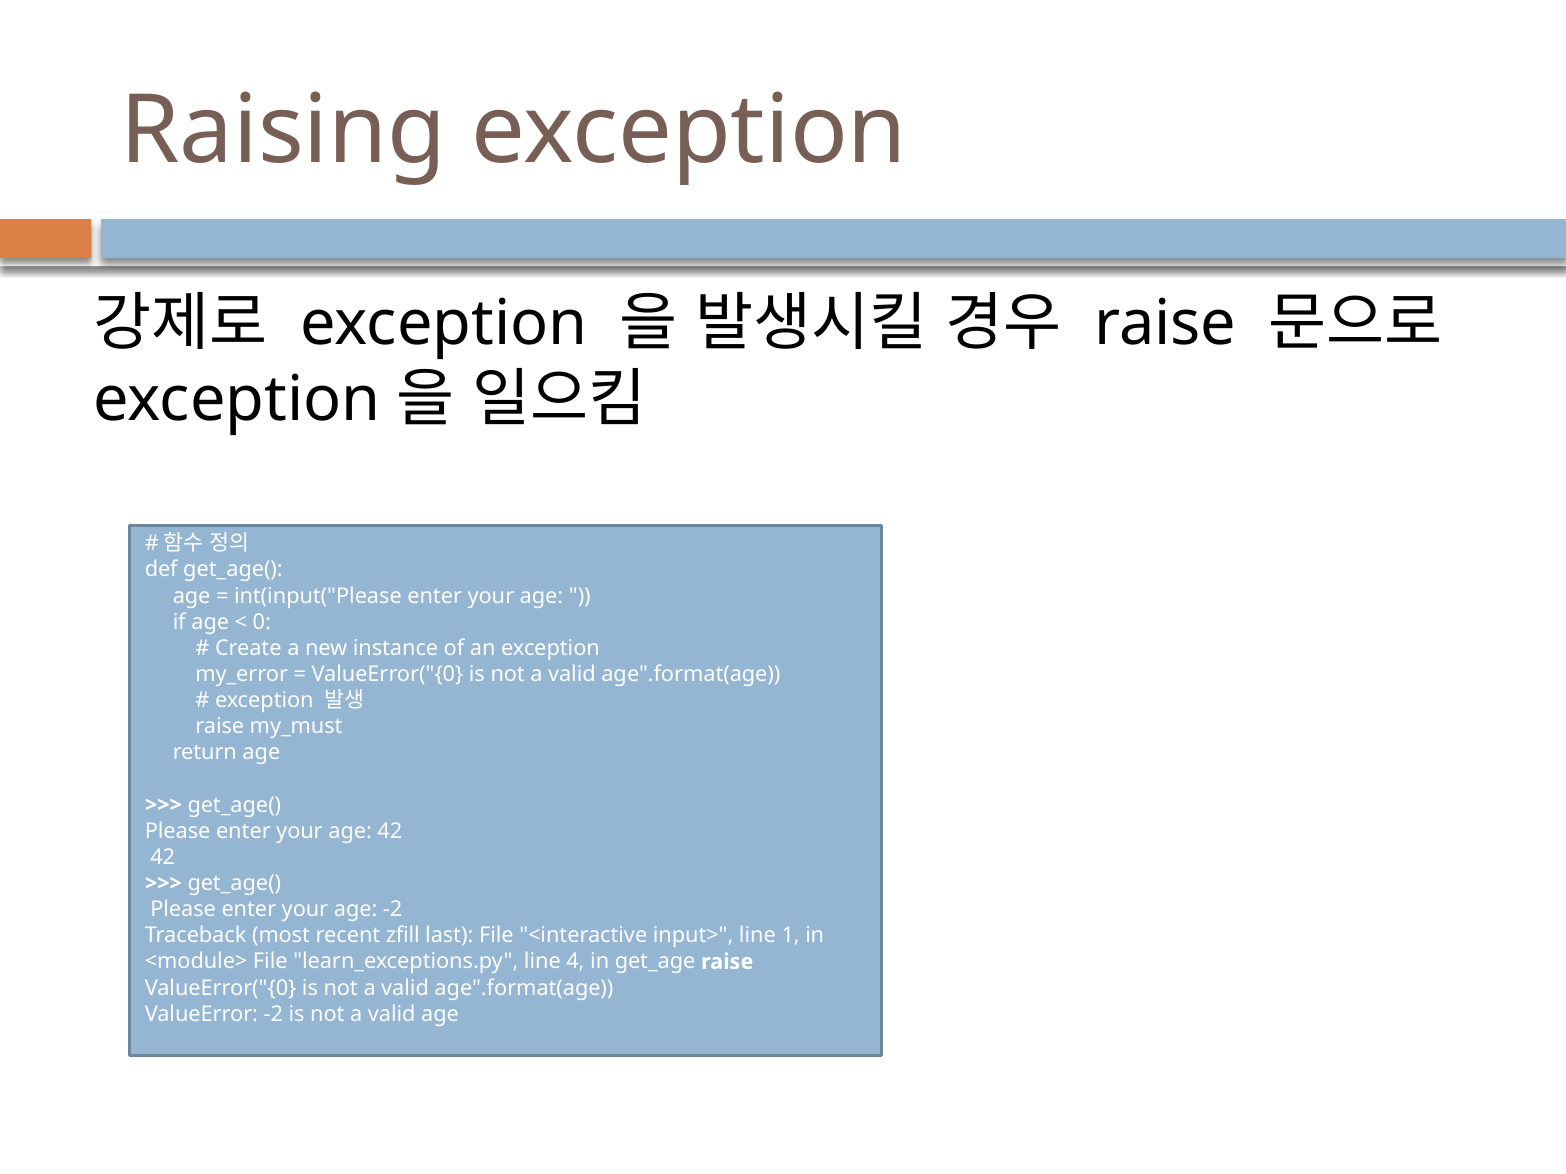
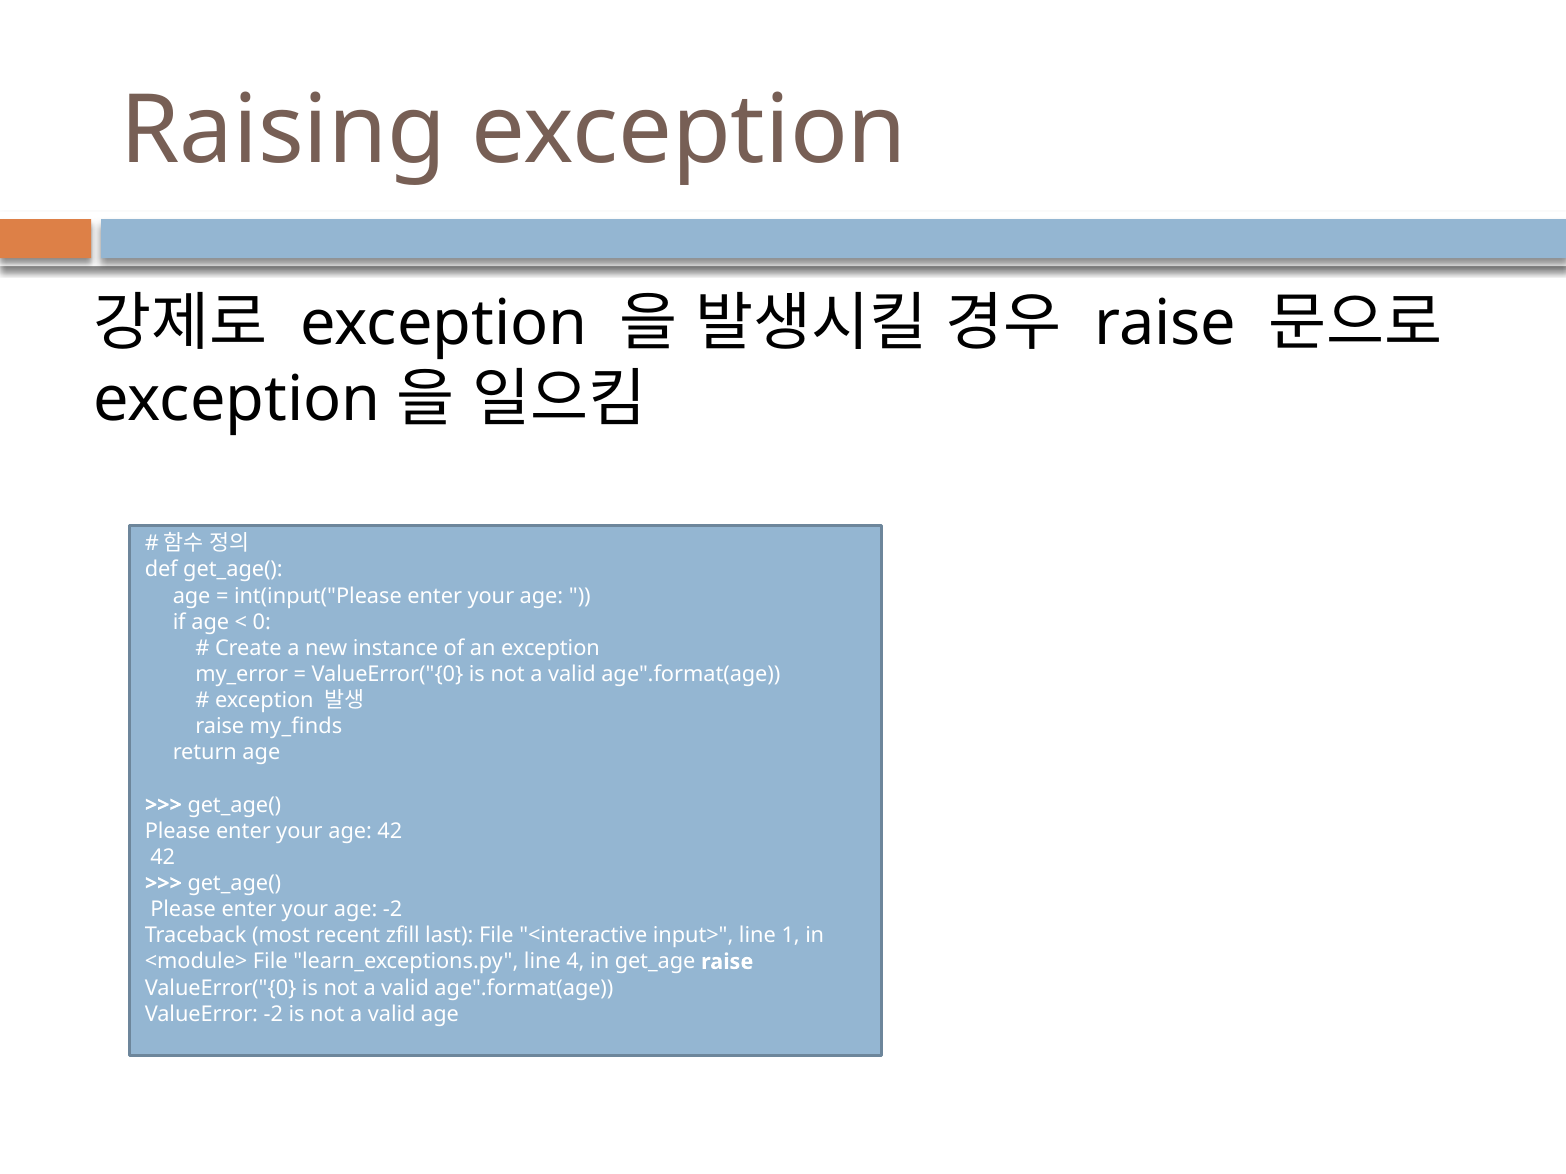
my_must: my_must -> my_finds
